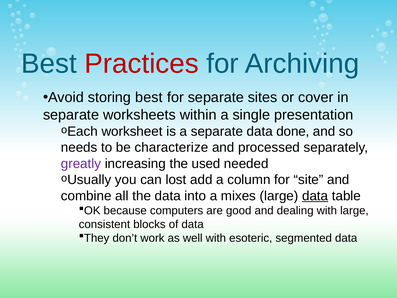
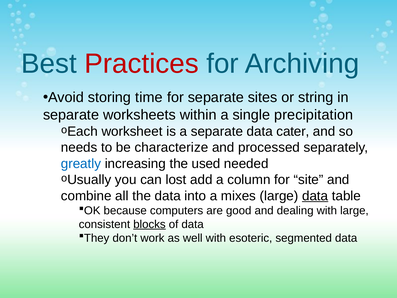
storing best: best -> time
cover: cover -> string
presentation: presentation -> precipitation
done: done -> cater
greatly colour: purple -> blue
blocks underline: none -> present
